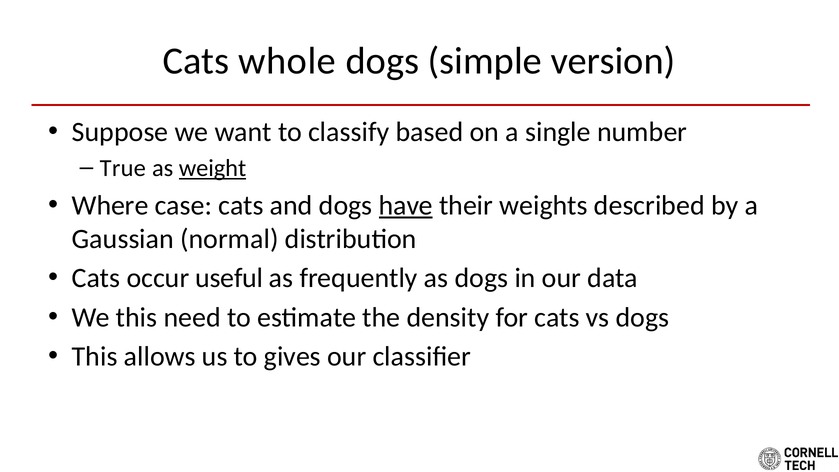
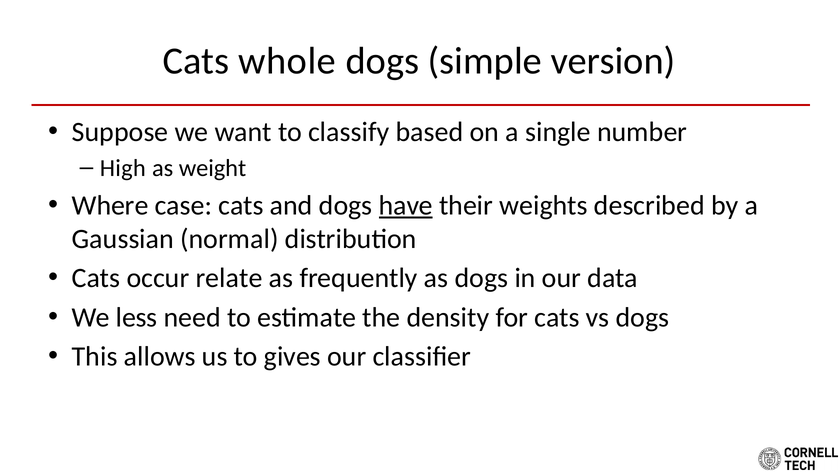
True: True -> High
weight underline: present -> none
useful: useful -> relate
We this: this -> less
